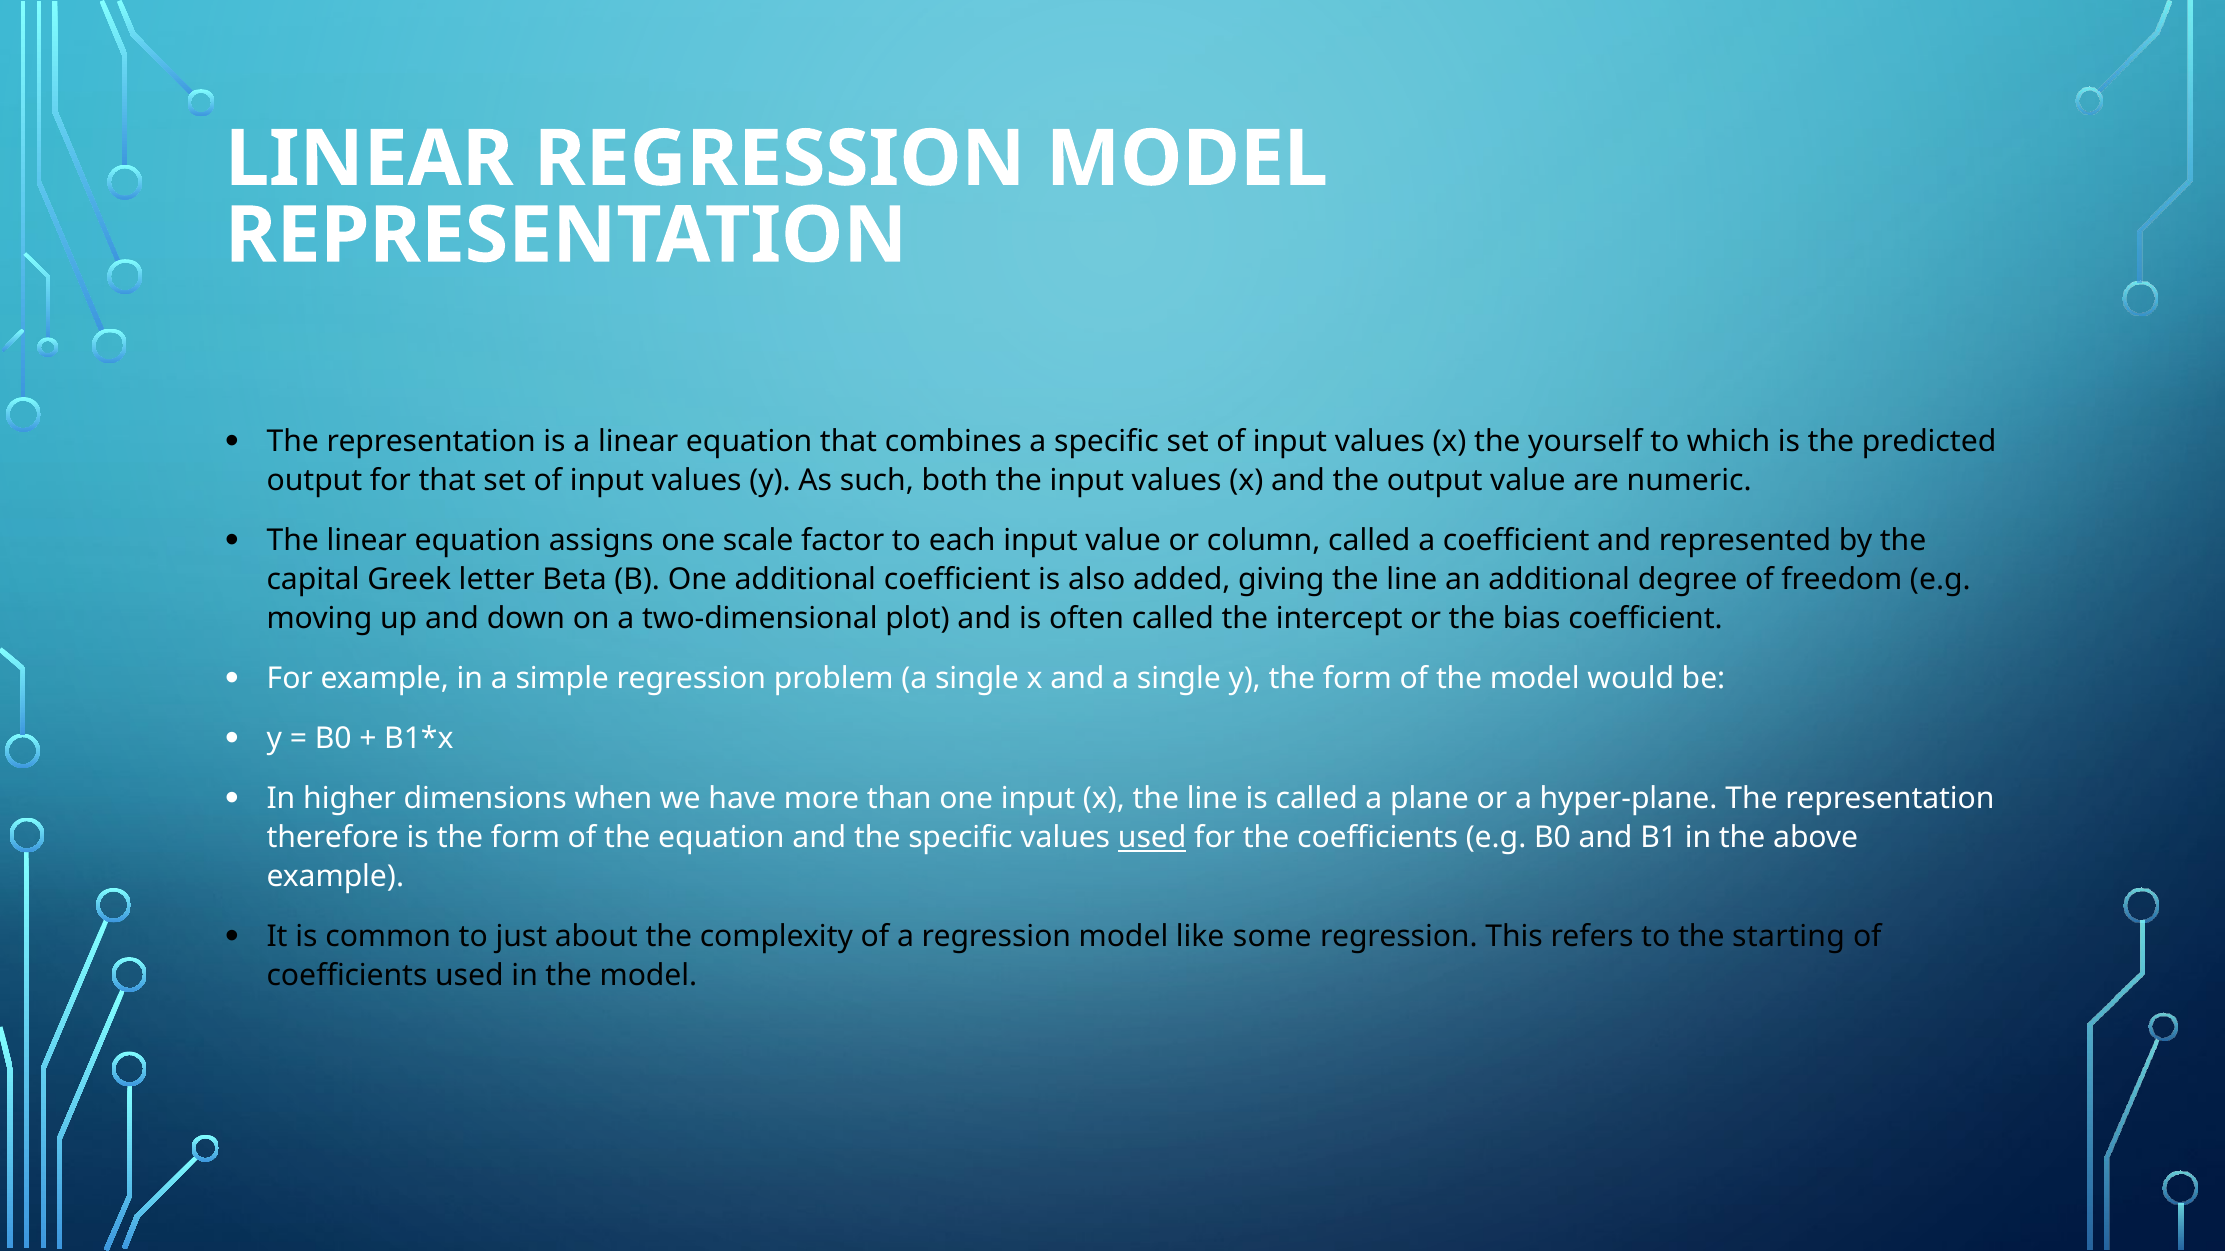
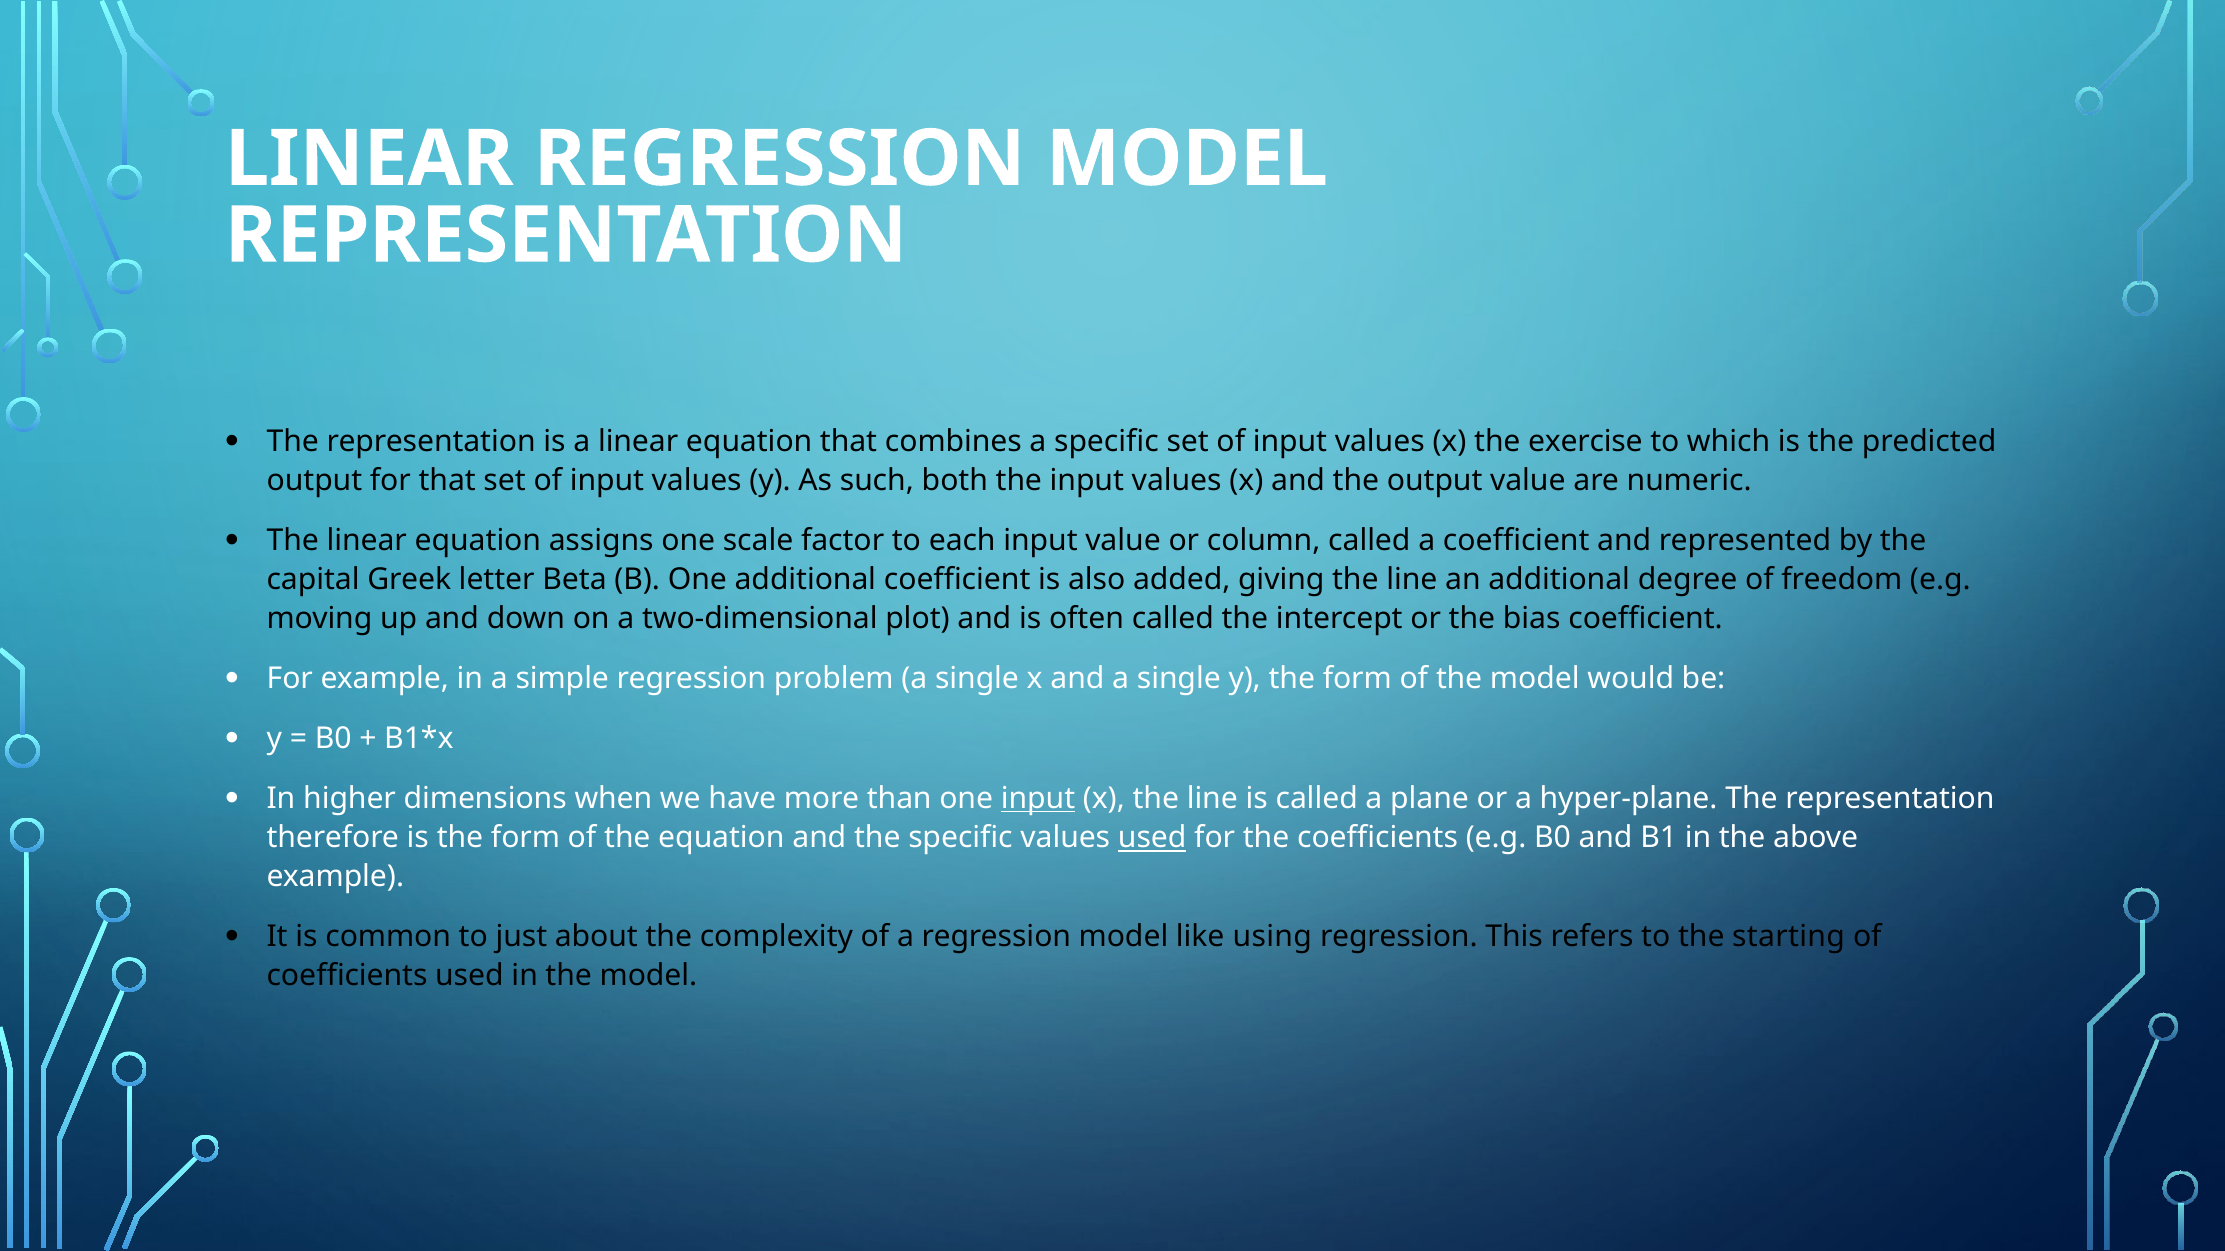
yourself: yourself -> exercise
input at (1038, 799) underline: none -> present
some: some -> using
